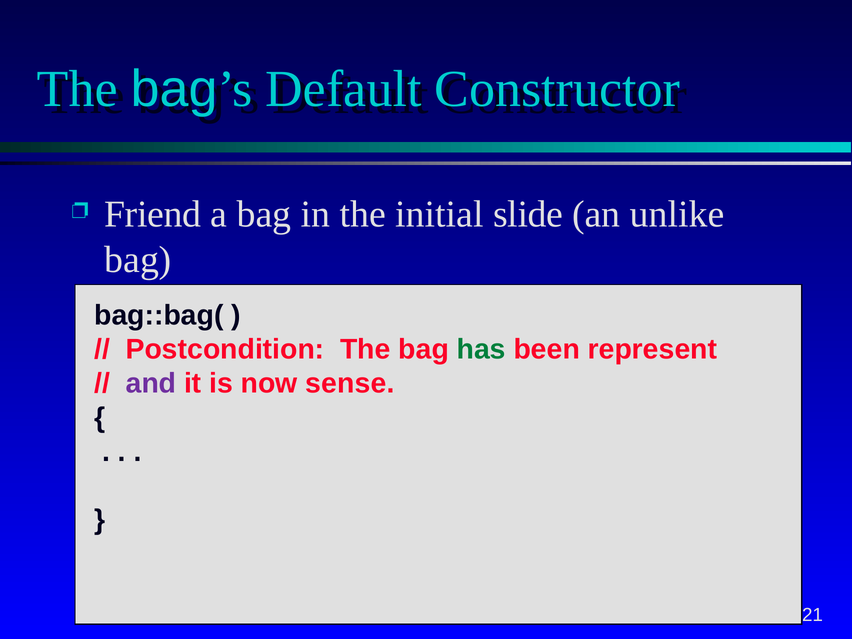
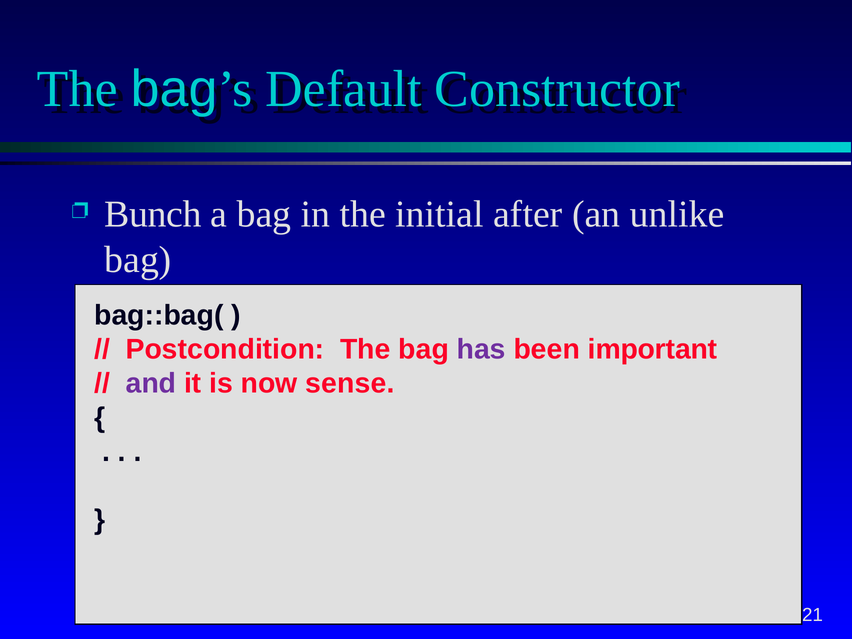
Friend: Friend -> Bunch
slide: slide -> after
has colour: green -> purple
represent: represent -> important
